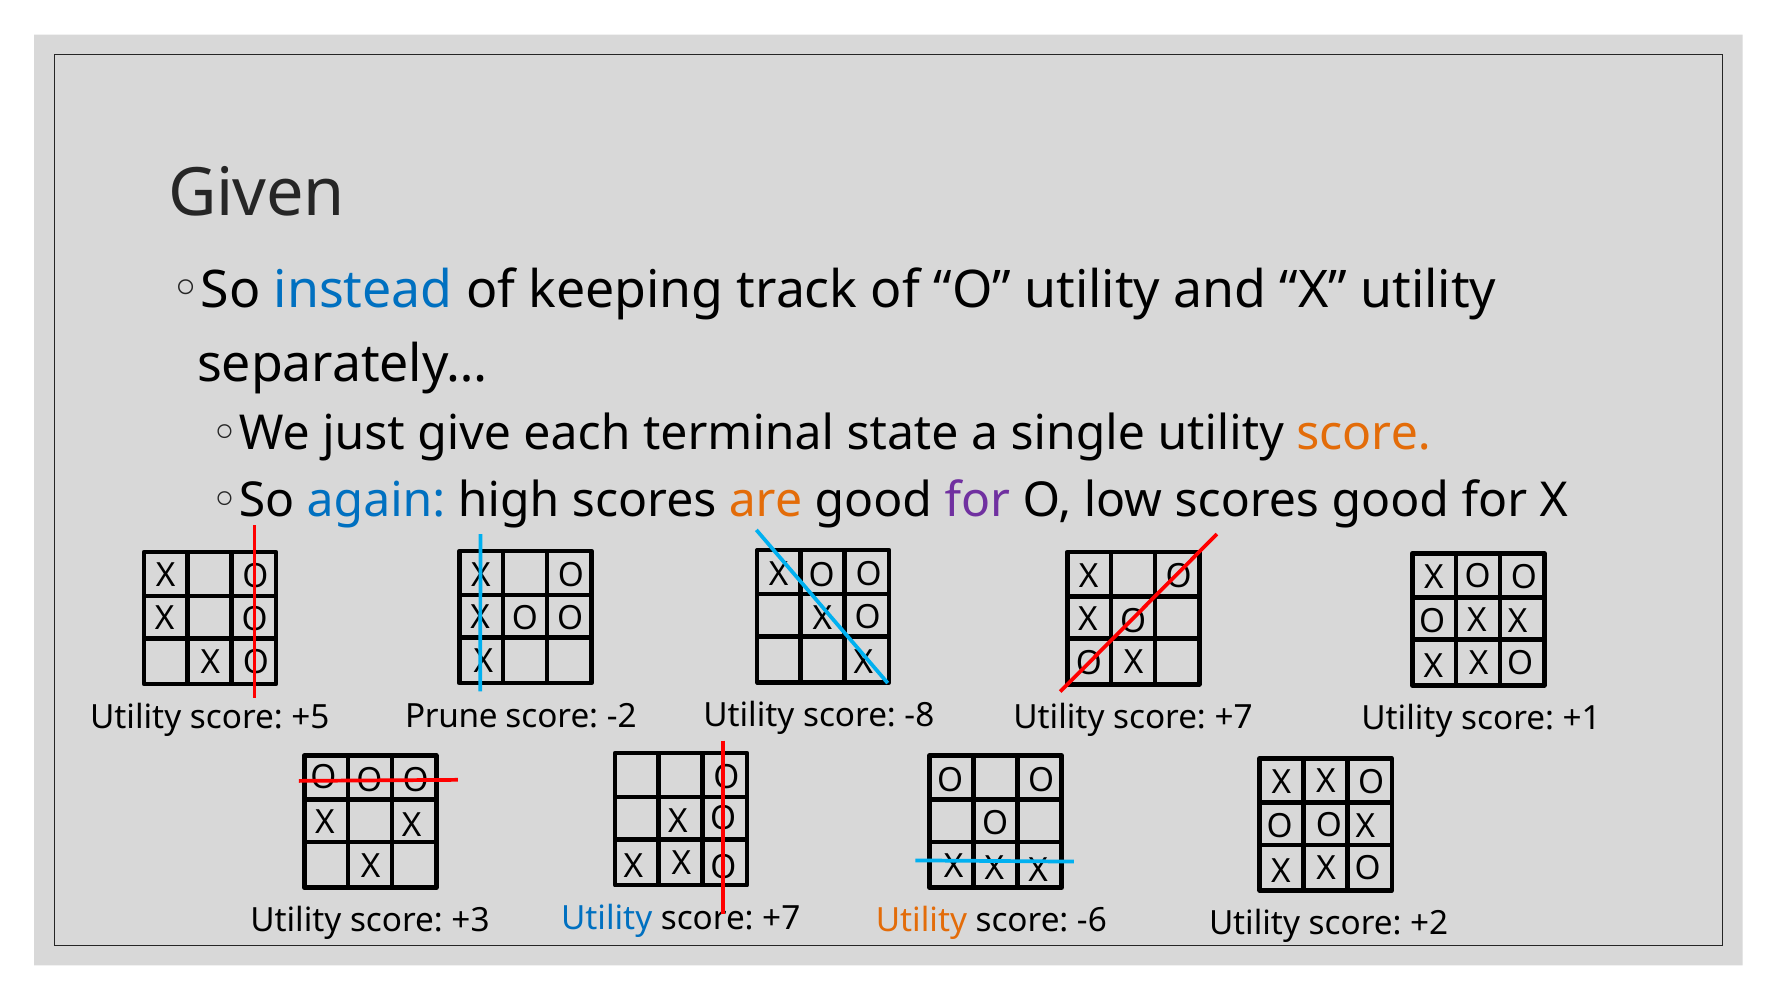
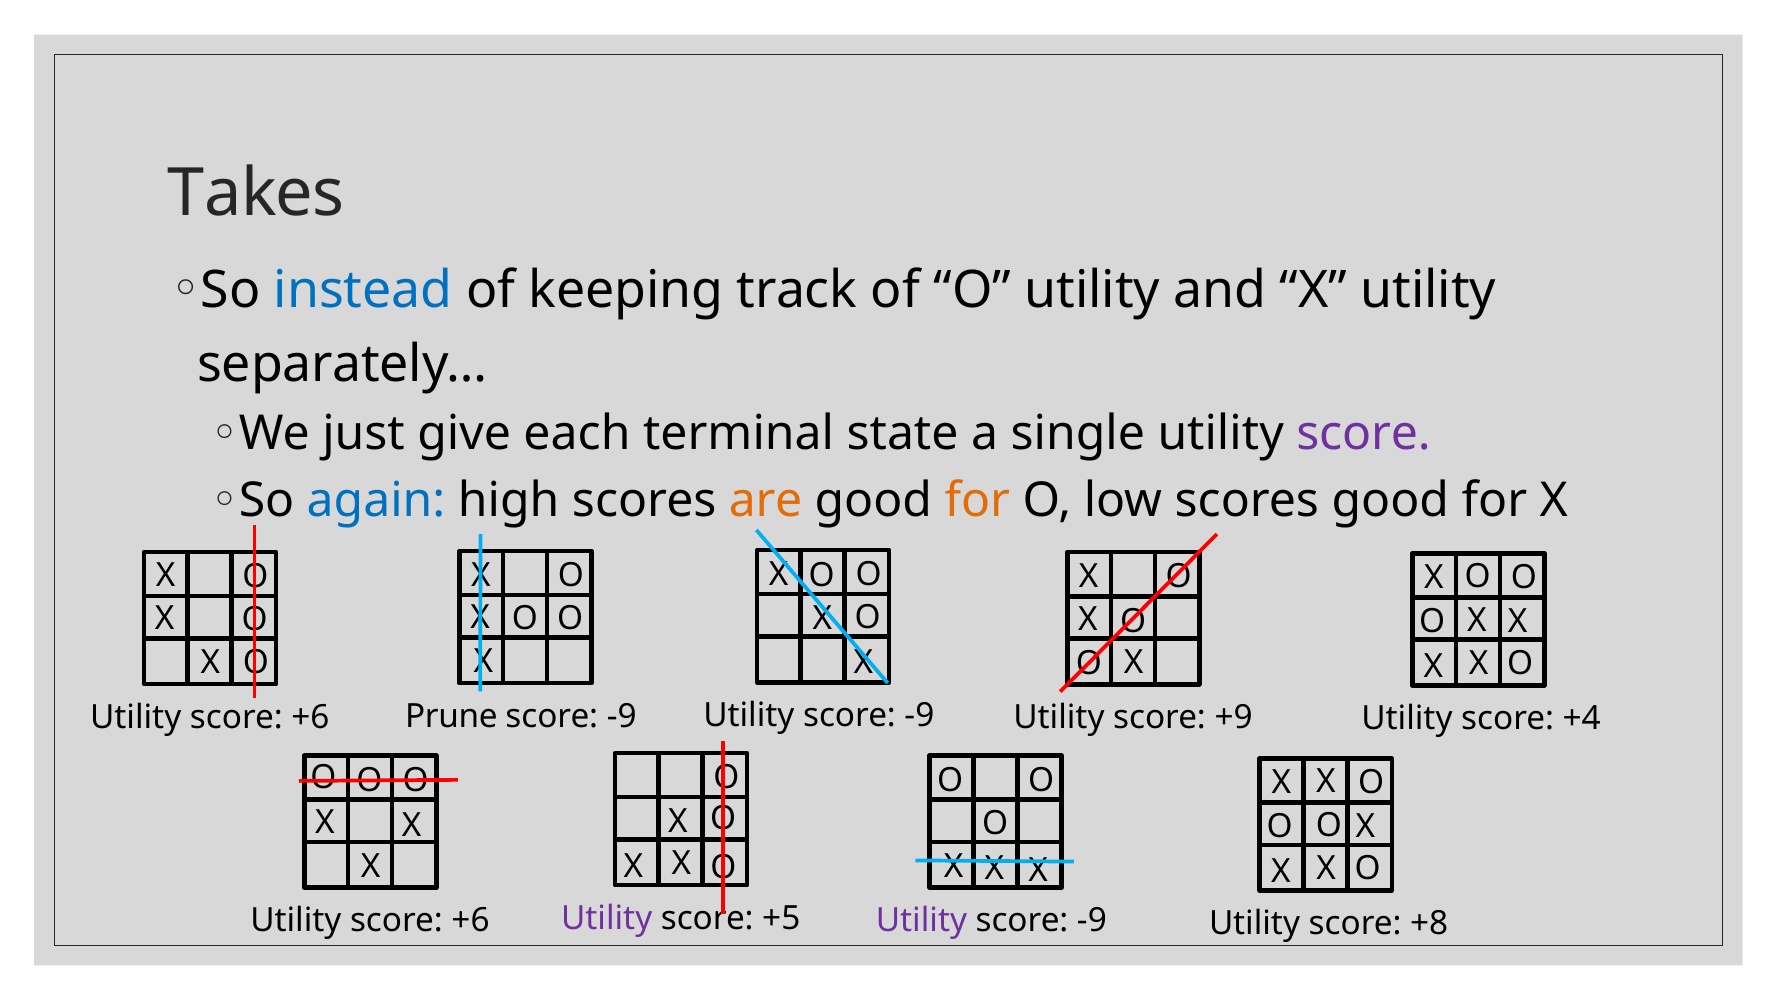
Given: Given -> Takes
score at (1364, 434) colour: orange -> purple
for at (977, 501) colour: purple -> orange
-8 at (919, 715): -8 -> -9
-2 at (622, 716): -2 -> -9
+5 at (310, 717): +5 -> +6
+7 at (1234, 717): +7 -> +9
+1: +1 -> +4
Utility at (607, 918) colour: blue -> purple
+7 at (781, 918): +7 -> +5
+3 at (471, 921): +3 -> +6
Utility at (921, 921) colour: orange -> purple
-6 at (1092, 921): -6 -> -9
+2: +2 -> +8
